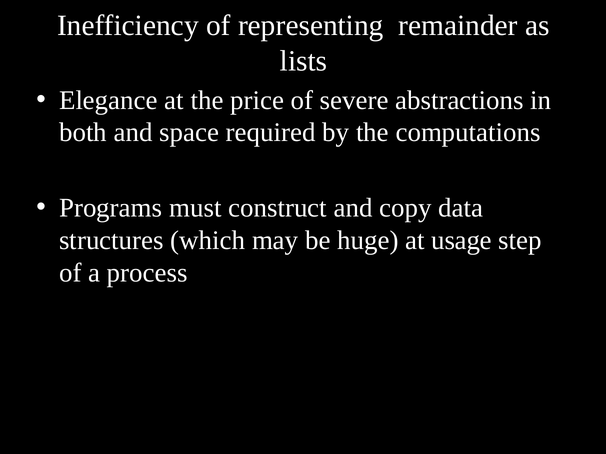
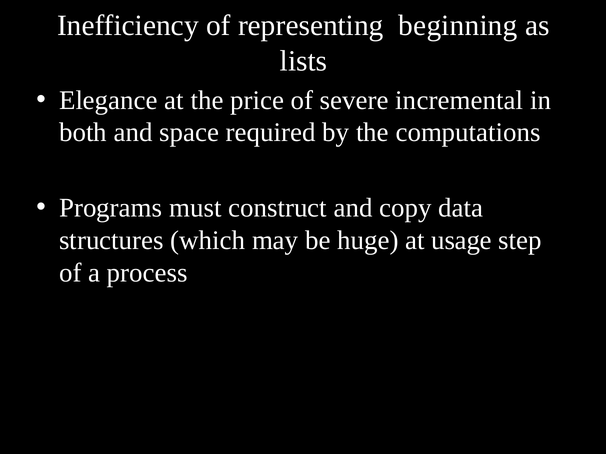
remainder: remainder -> beginning
abstractions: abstractions -> incremental
